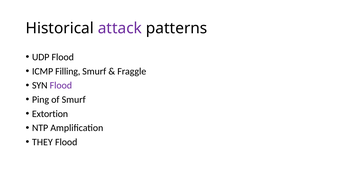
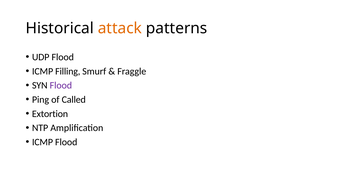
attack colour: purple -> orange
of Smurf: Smurf -> Called
THEY at (42, 142): THEY -> ICMP
